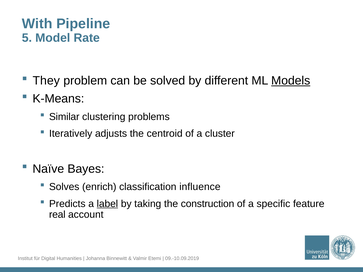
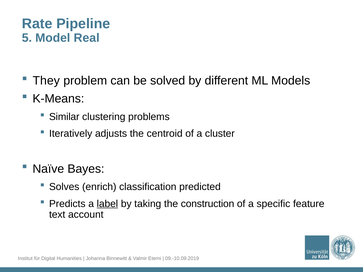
With: With -> Rate
Rate: Rate -> Real
Models underline: present -> none
influence: influence -> predicted
real: real -> text
